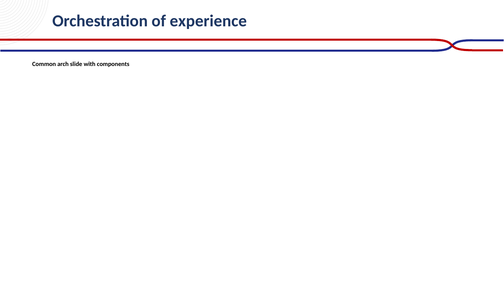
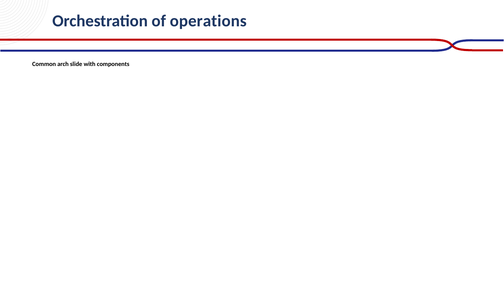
experience: experience -> operations
